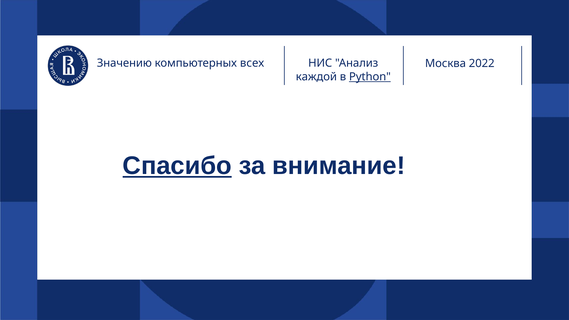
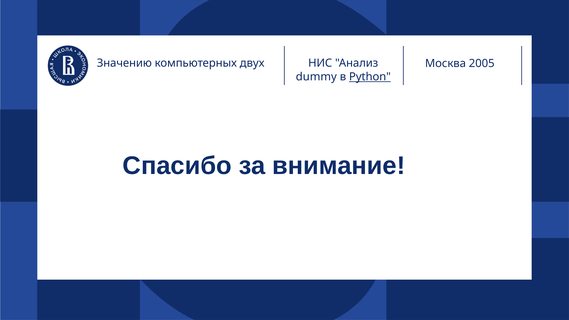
всех: всех -> двух
2022: 2022 -> 2005
каждой: каждой -> dummy
Спасибо underline: present -> none
